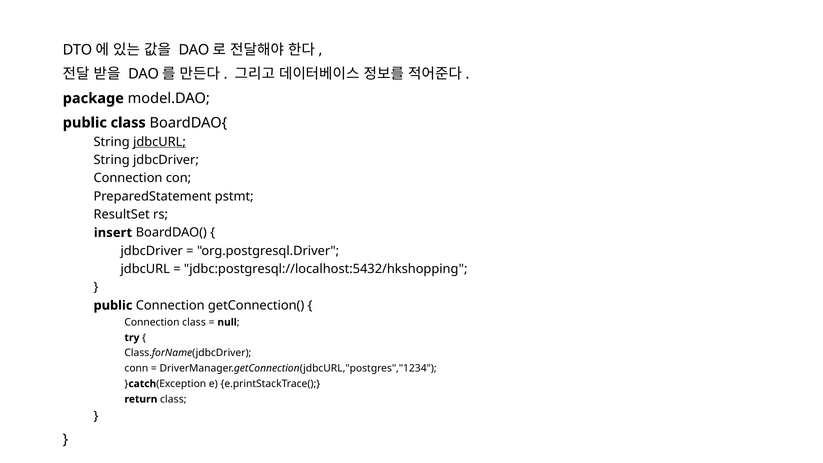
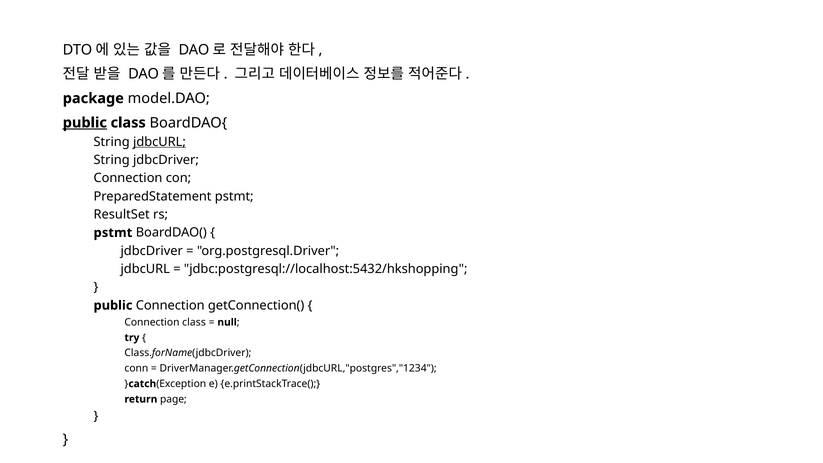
public at (85, 123) underline: none -> present
insert at (113, 233): insert -> pstmt
return class: class -> page
